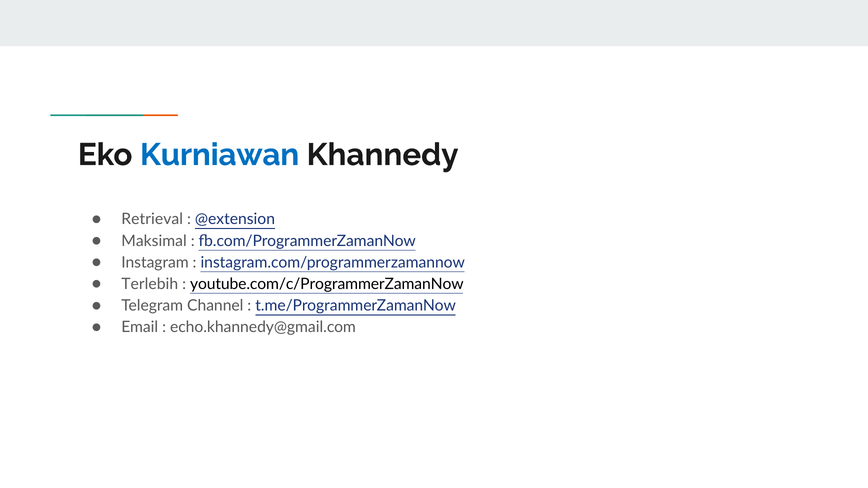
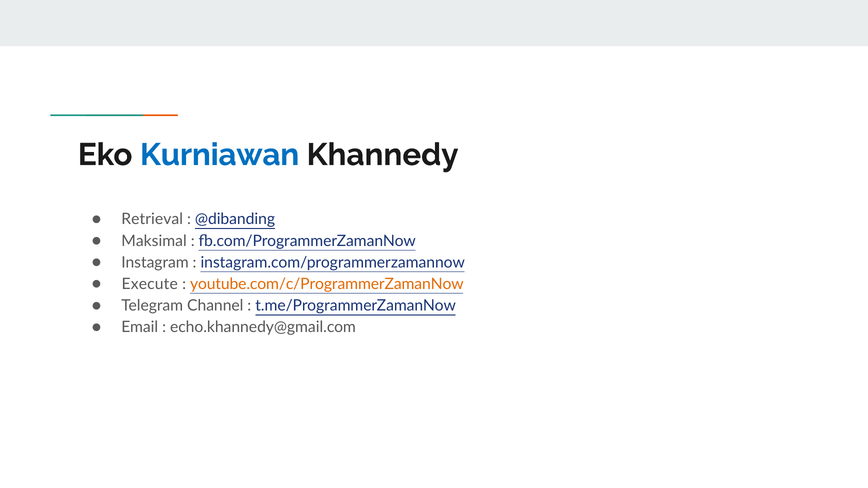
@extension: @extension -> @dibanding
Terlebih: Terlebih -> Execute
youtube.com/c/ProgrammerZamanNow colour: black -> orange
